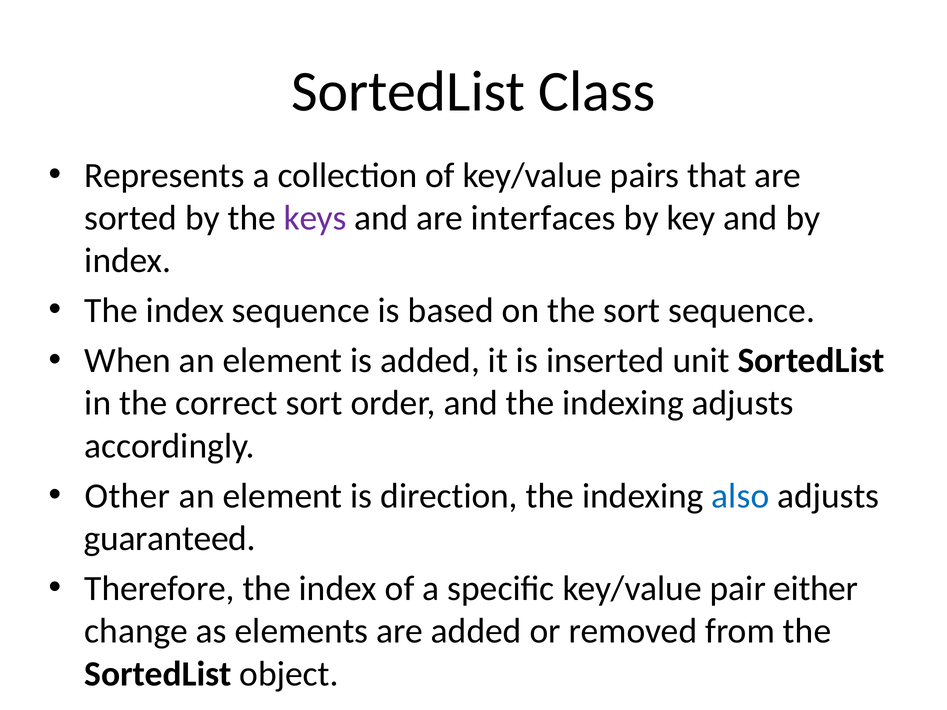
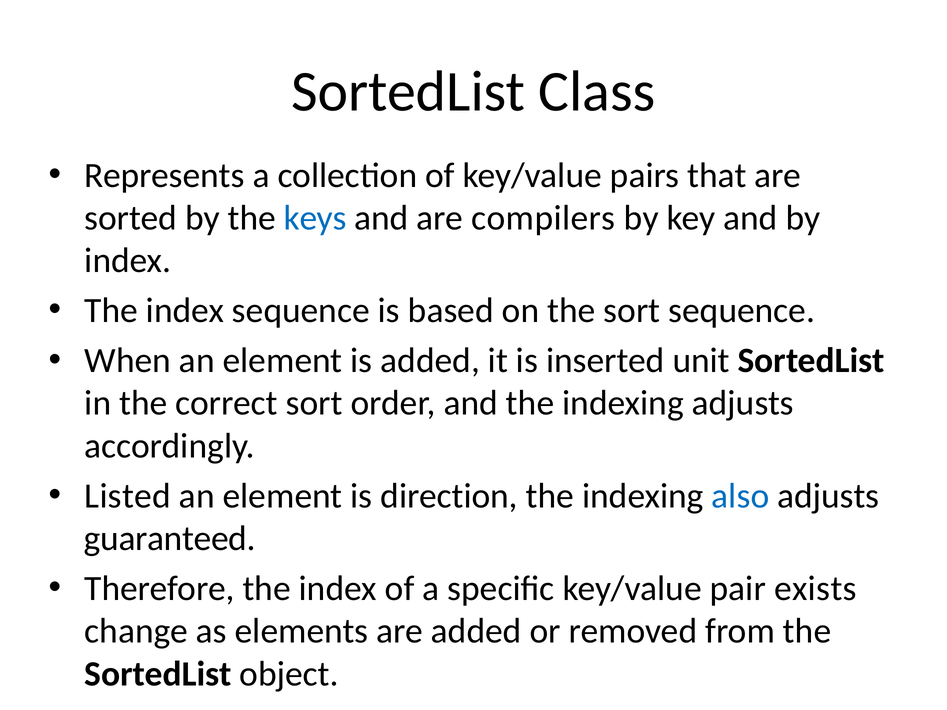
keys colour: purple -> blue
interfaces: interfaces -> compilers
Other: Other -> Listed
either: either -> exists
